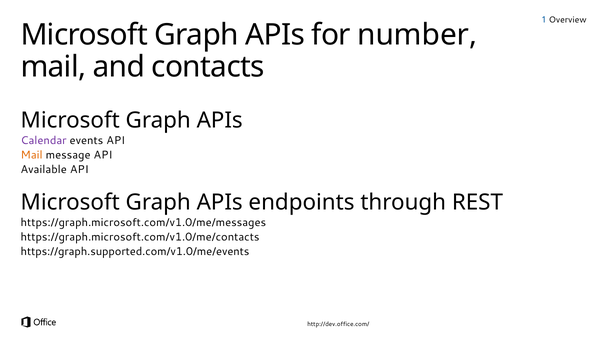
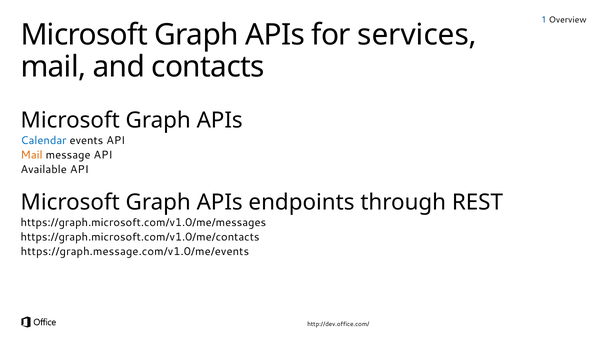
number: number -> services
Calendar colour: purple -> blue
https://graph.supported.com/v1.0/me/events: https://graph.supported.com/v1.0/me/events -> https://graph.message.com/v1.0/me/events
